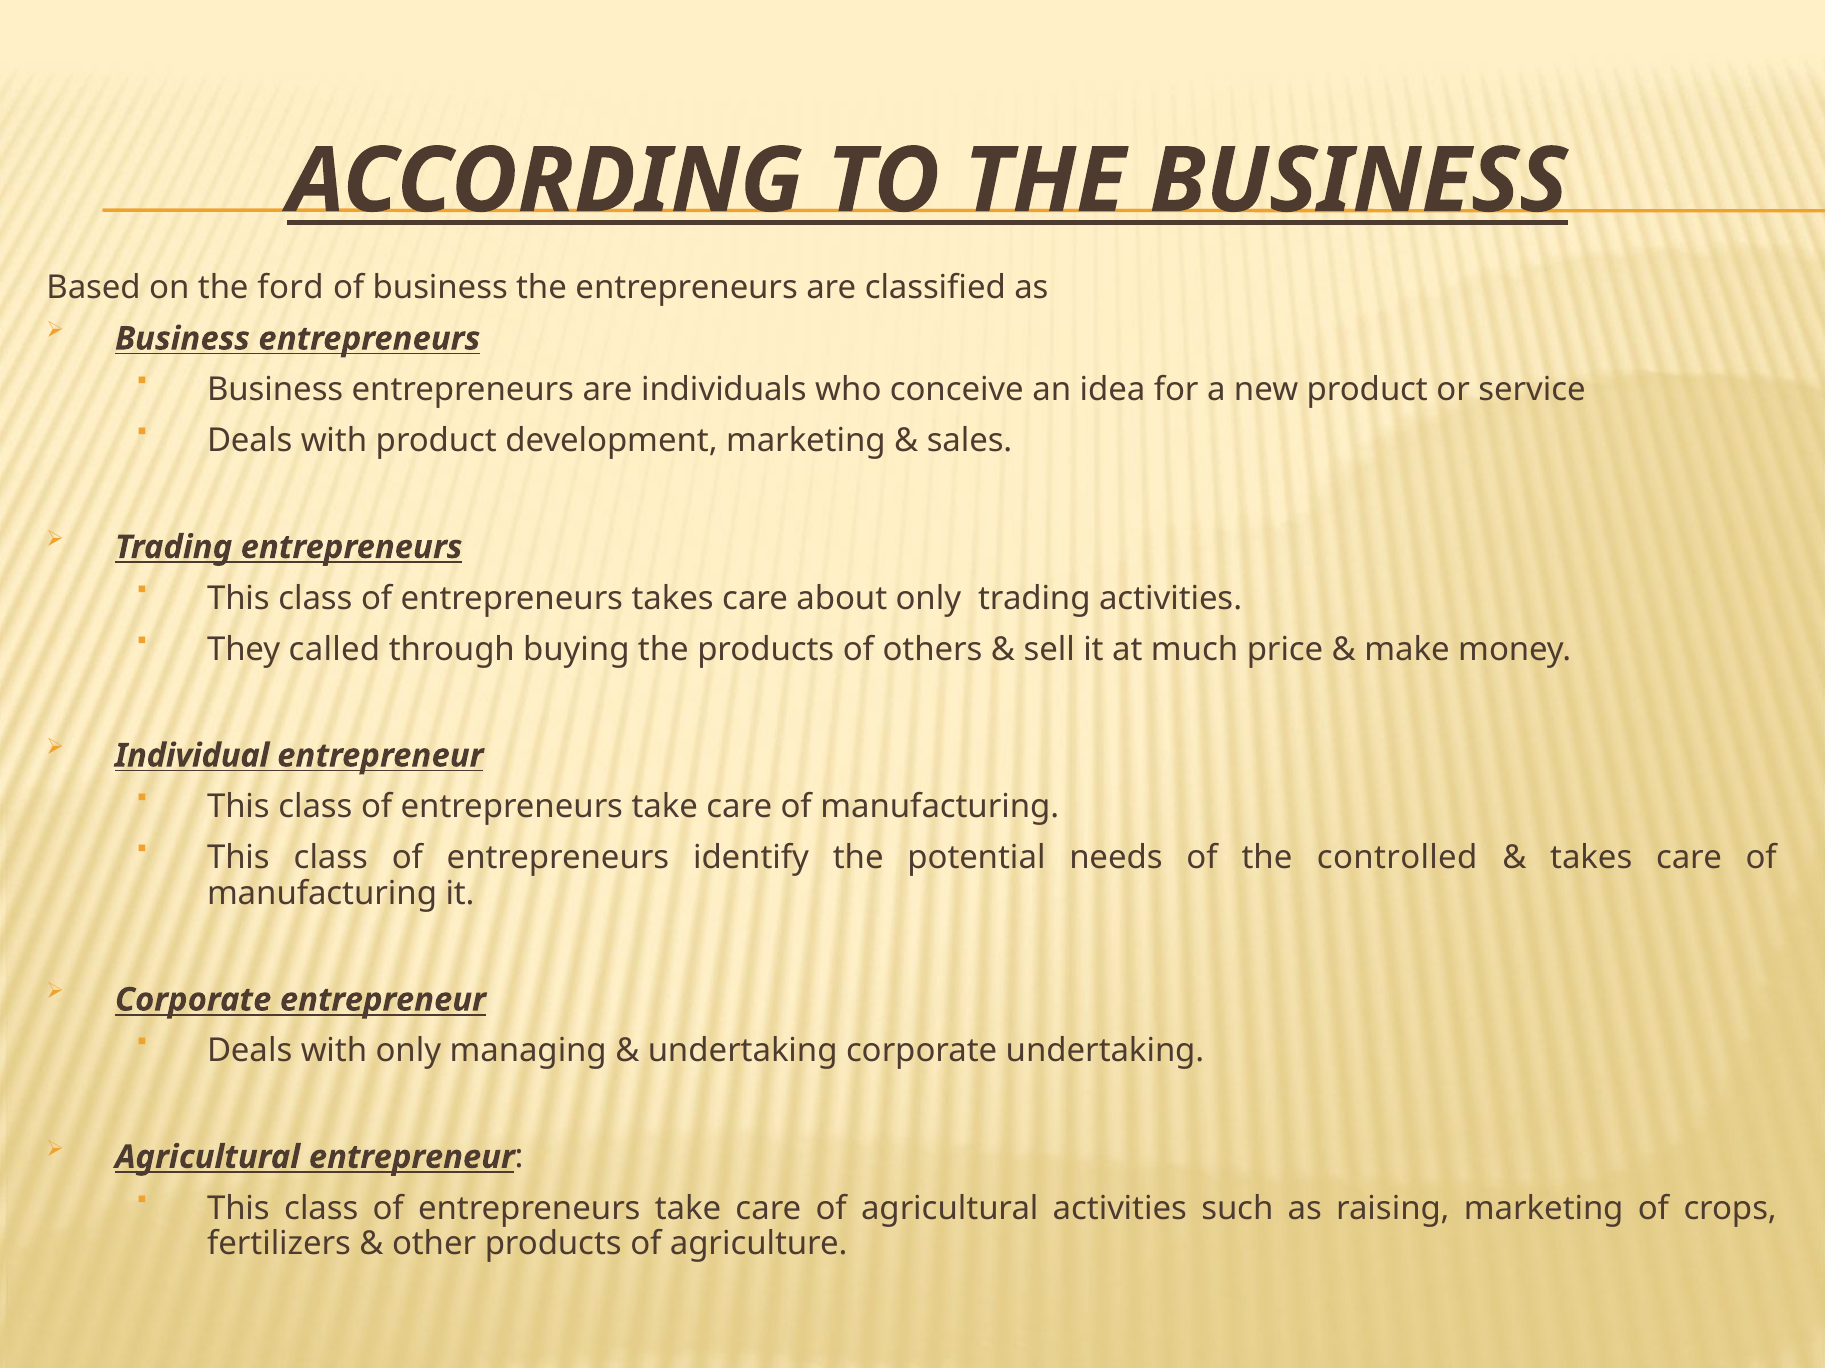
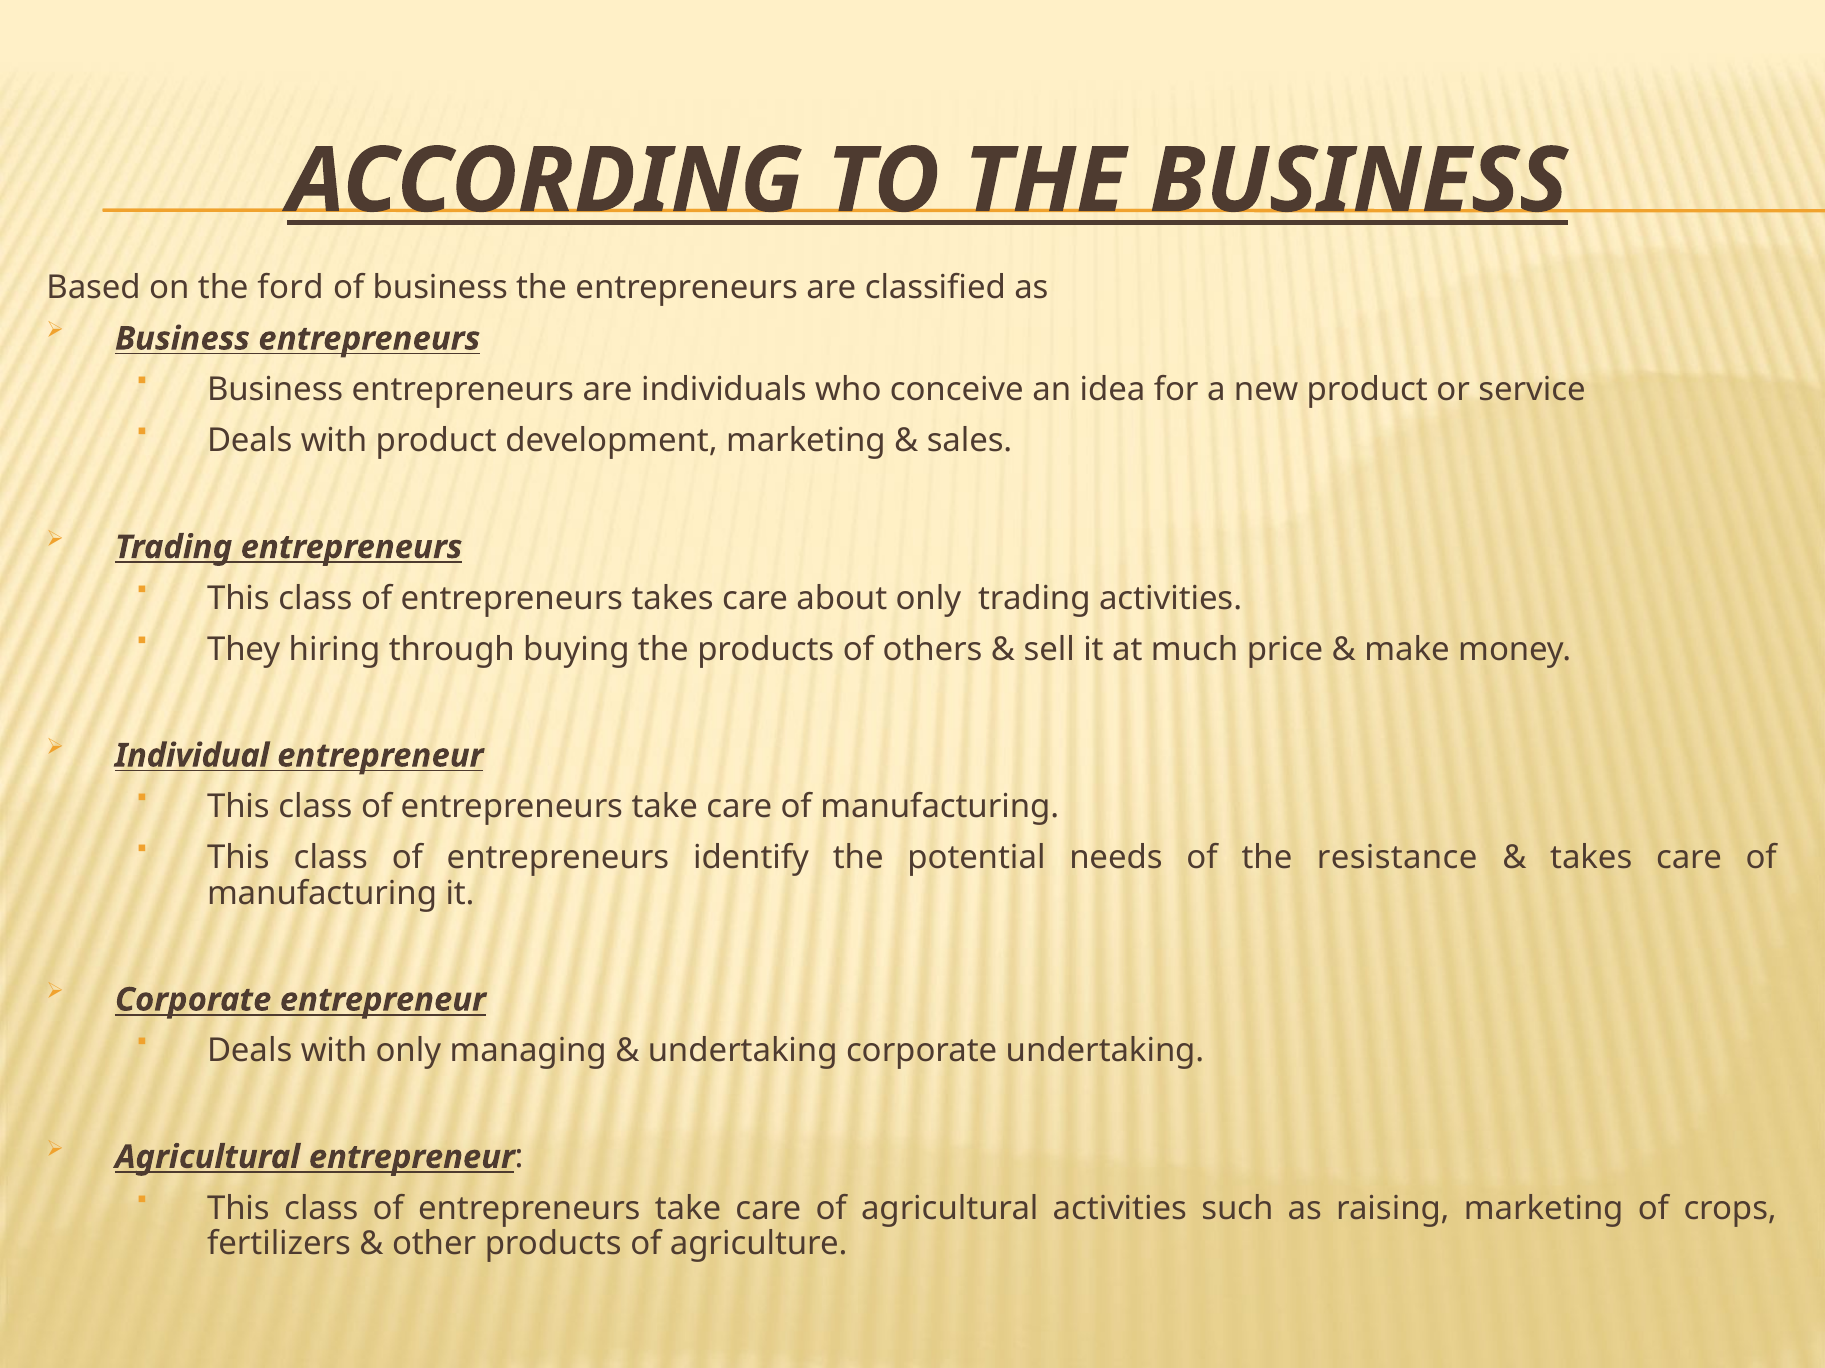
called: called -> hiring
controlled: controlled -> resistance
